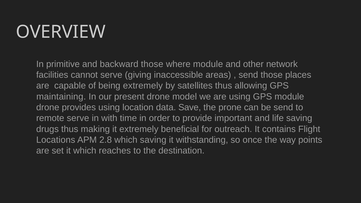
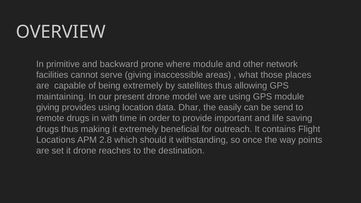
backward those: those -> prone
send at (248, 75): send -> what
drone at (48, 107): drone -> giving
Save: Save -> Dhar
prone: prone -> easily
remote serve: serve -> drugs
which saving: saving -> should
it which: which -> drone
